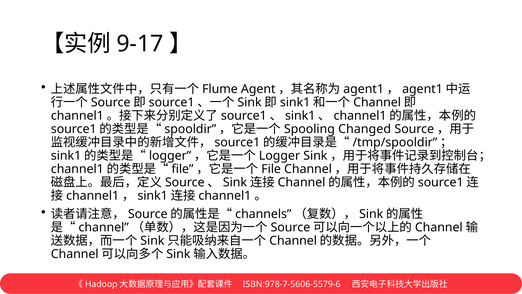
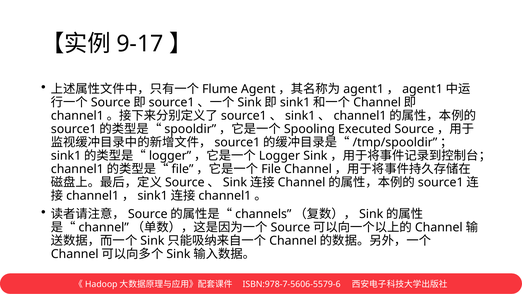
Changed: Changed -> Executed
